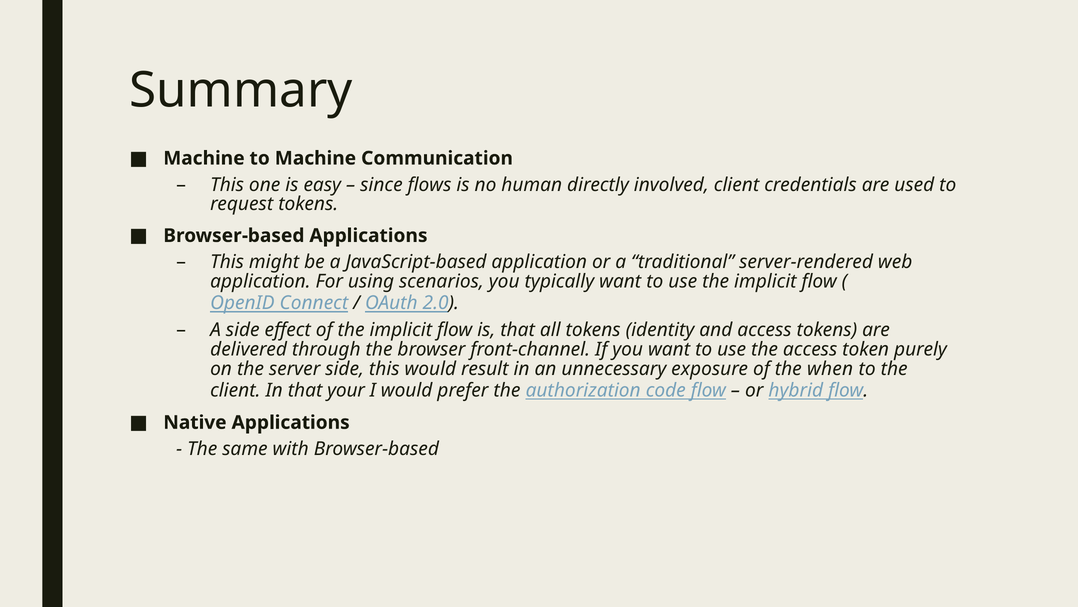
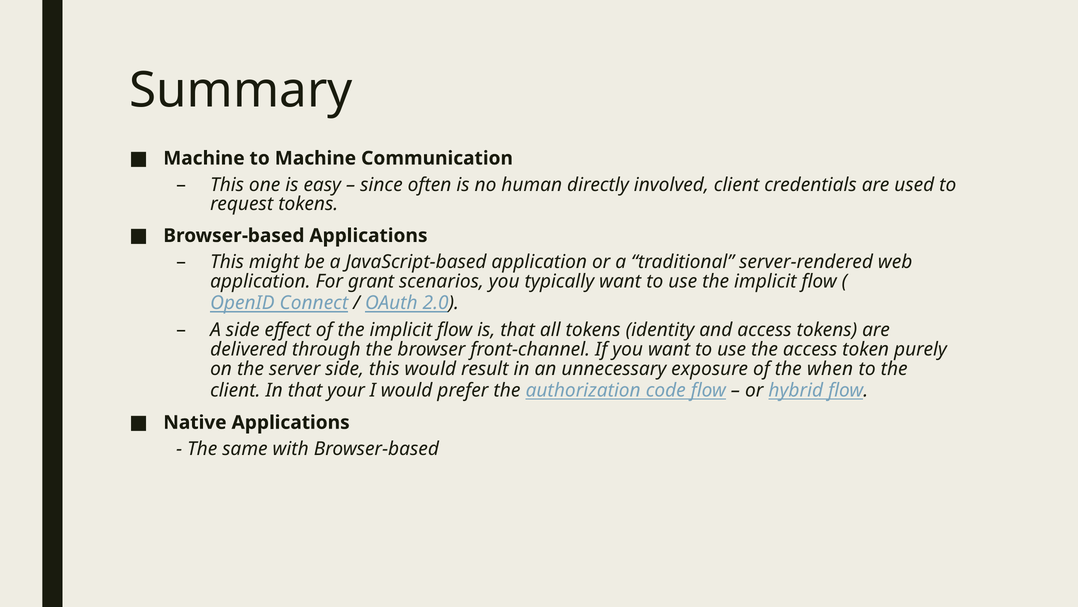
flows: flows -> often
using: using -> grant
